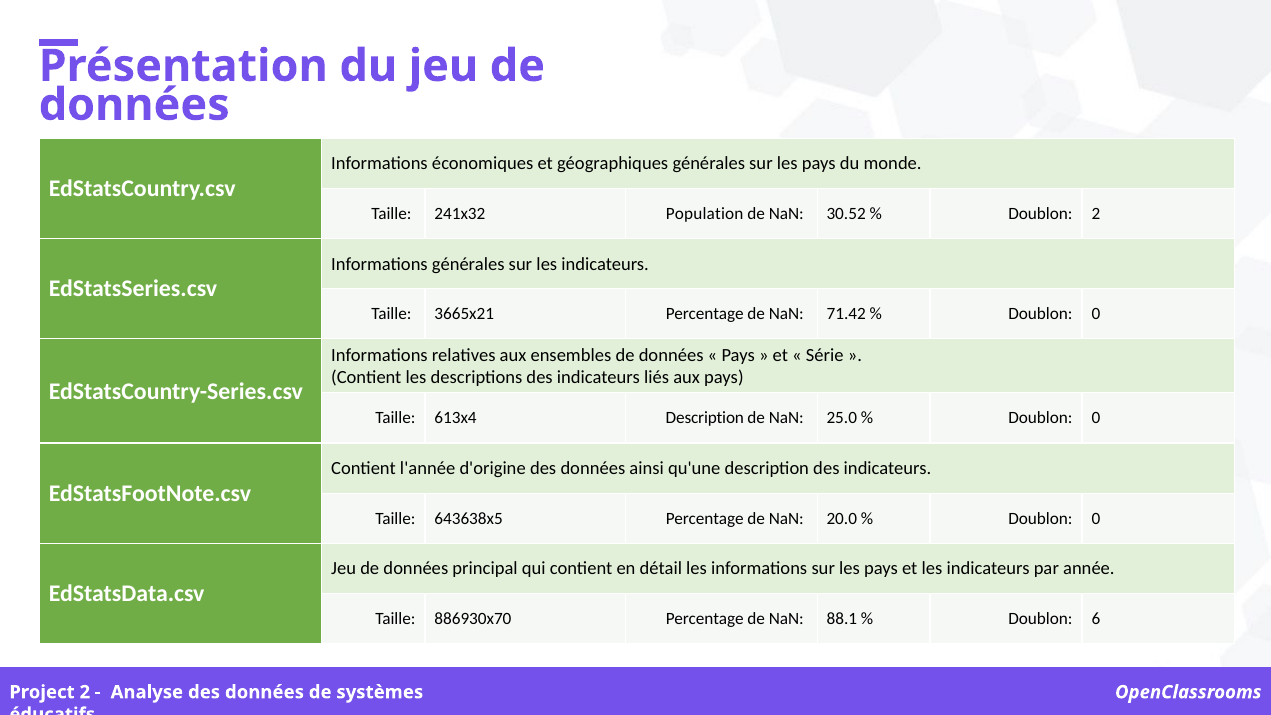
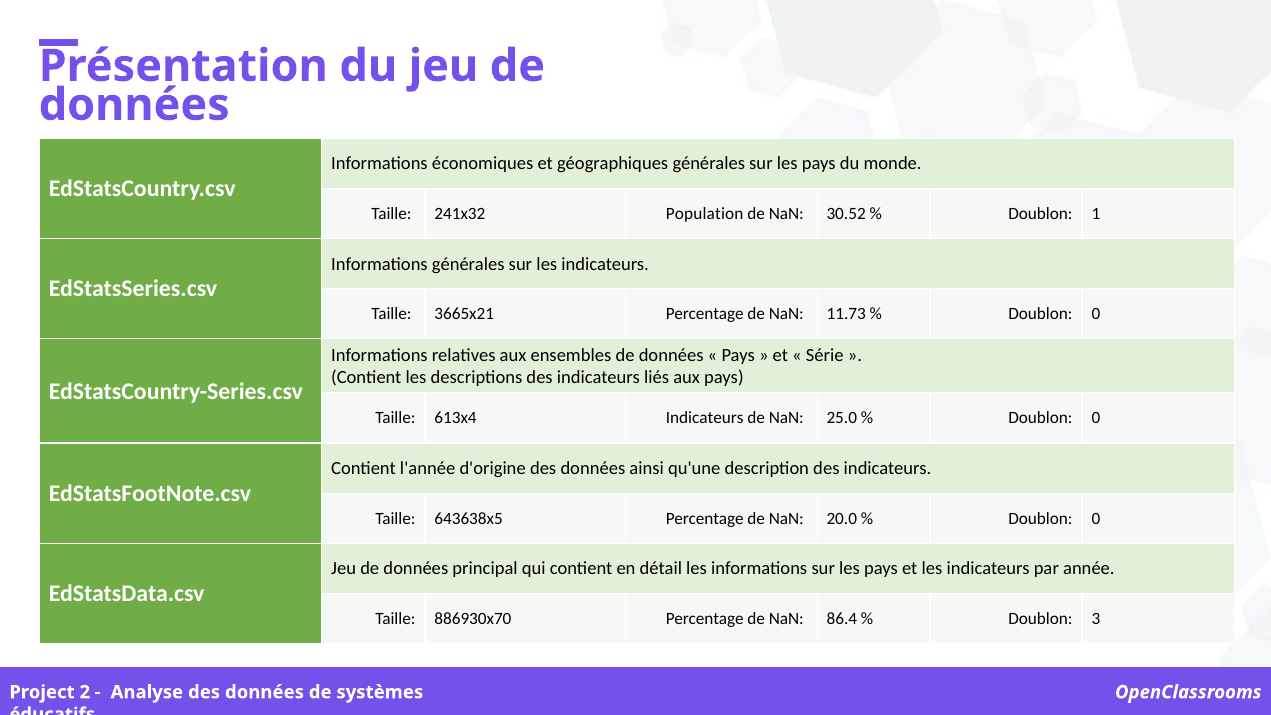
Doublon 2: 2 -> 1
71.42: 71.42 -> 11.73
613x4 Description: Description -> Indicateurs
88.1: 88.1 -> 86.4
6: 6 -> 3
